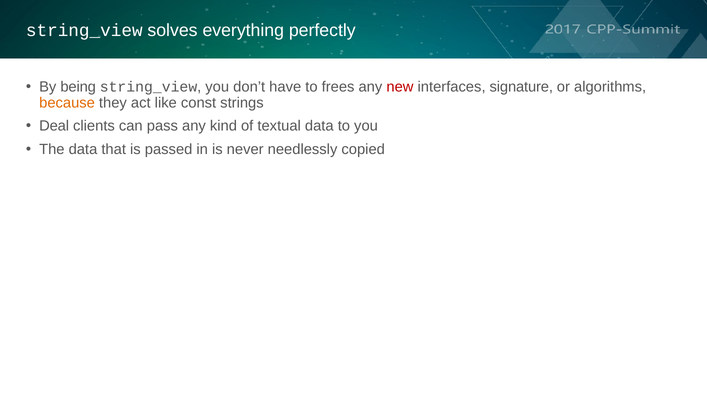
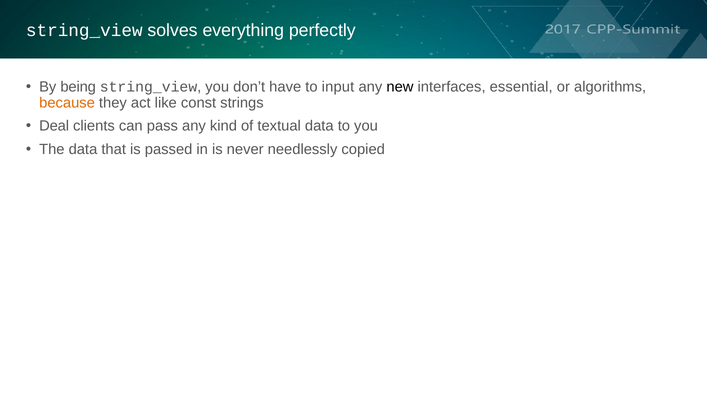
frees: frees -> input
new colour: red -> black
signature: signature -> essential
